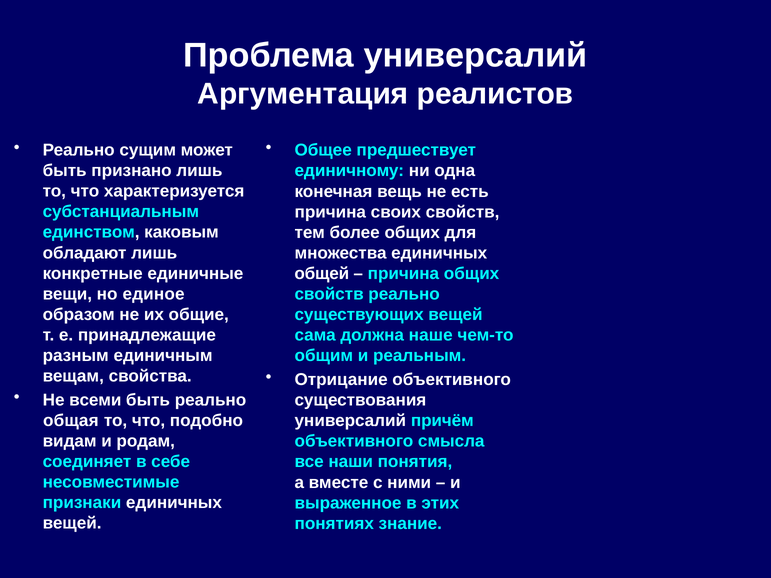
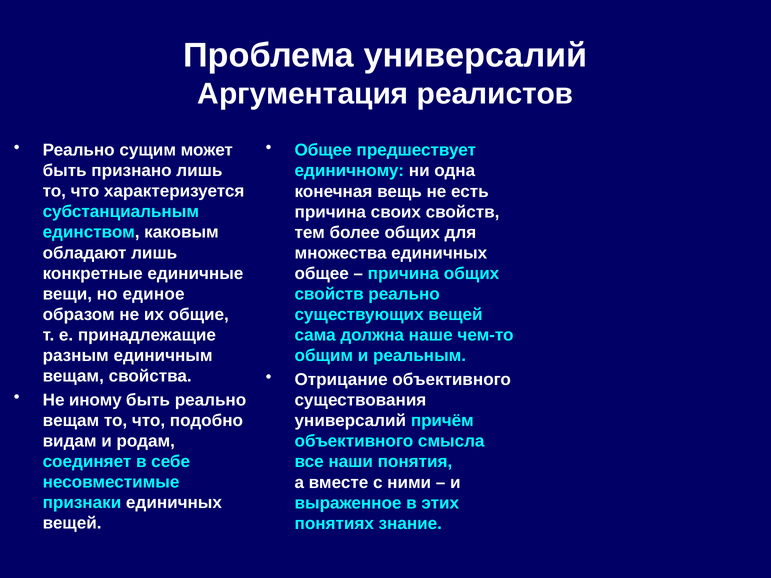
общей at (322, 274): общей -> общее
всеми: всеми -> иному
общая at (71, 421): общая -> вещам
